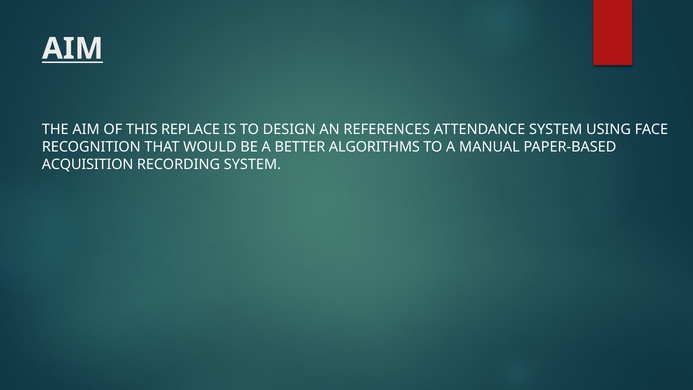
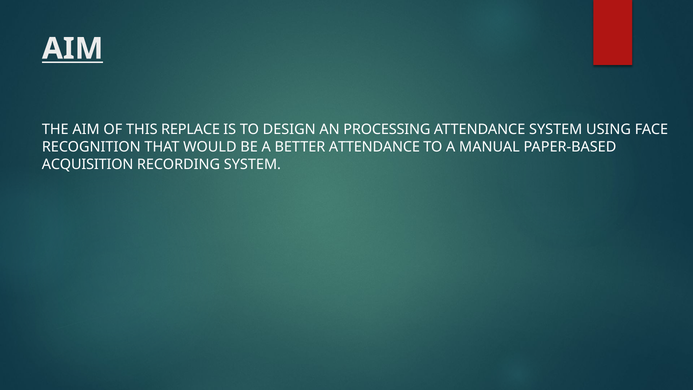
REFERENCES: REFERENCES -> PROCESSING
BETTER ALGORITHMS: ALGORITHMS -> ATTENDANCE
